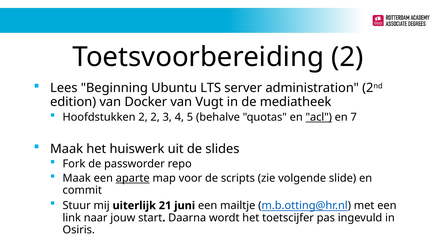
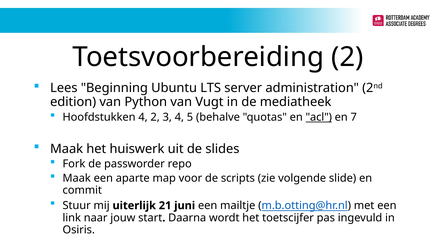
Docker: Docker -> Python
Hoofdstukken 2: 2 -> 4
aparte underline: present -> none
